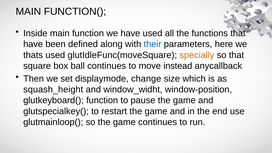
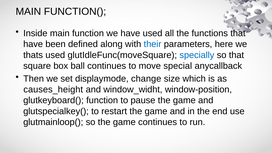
specially colour: orange -> blue
instead: instead -> special
squash_height: squash_height -> causes_height
